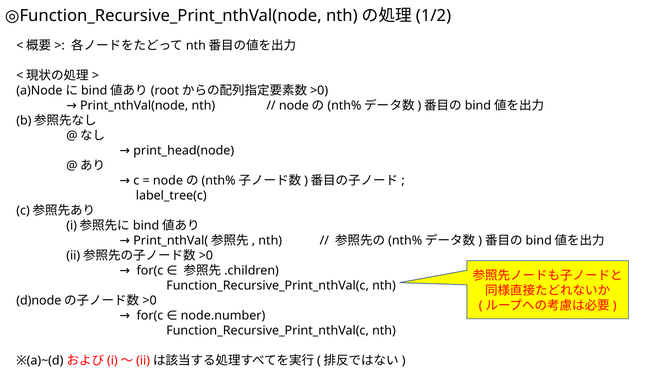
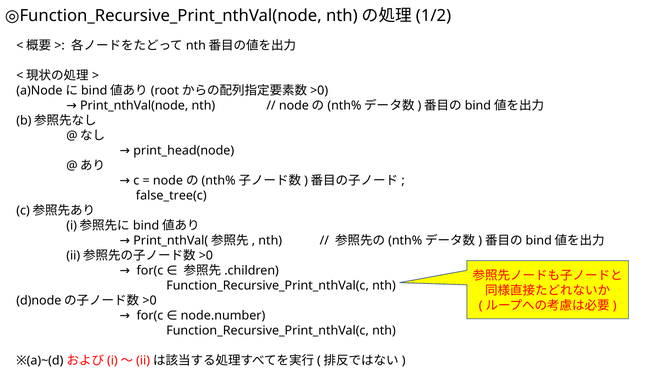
label_tree(c: label_tree(c -> false_tree(c
